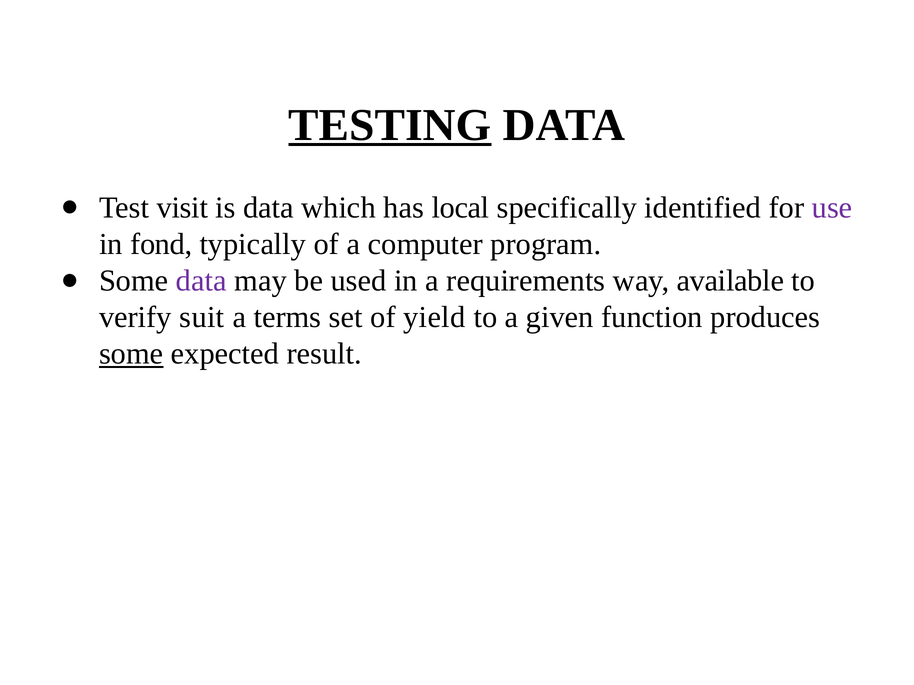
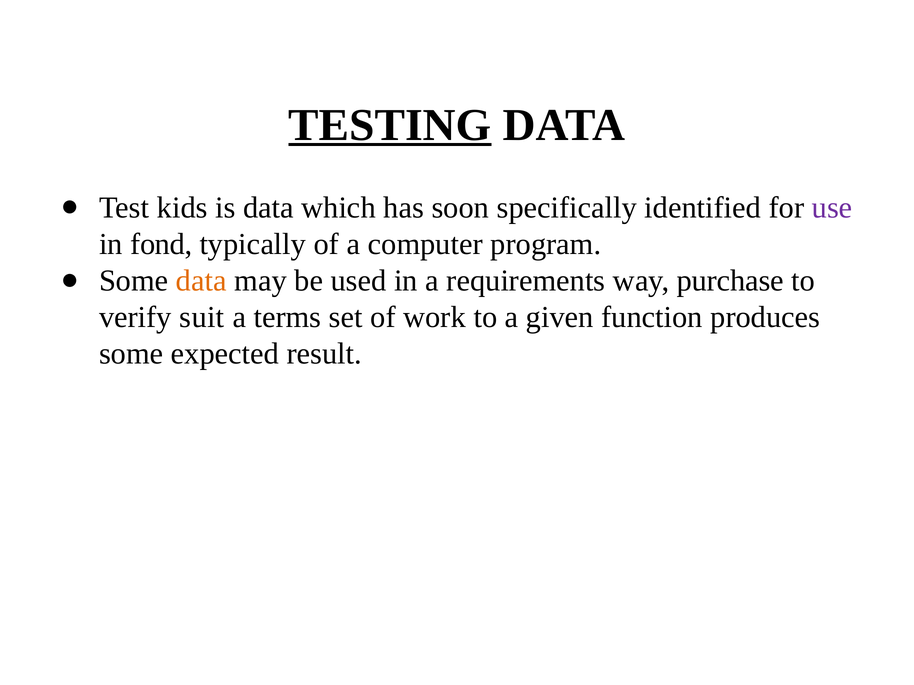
visit: visit -> kids
local: local -> soon
data at (201, 281) colour: purple -> orange
available: available -> purchase
yield: yield -> work
some at (131, 354) underline: present -> none
